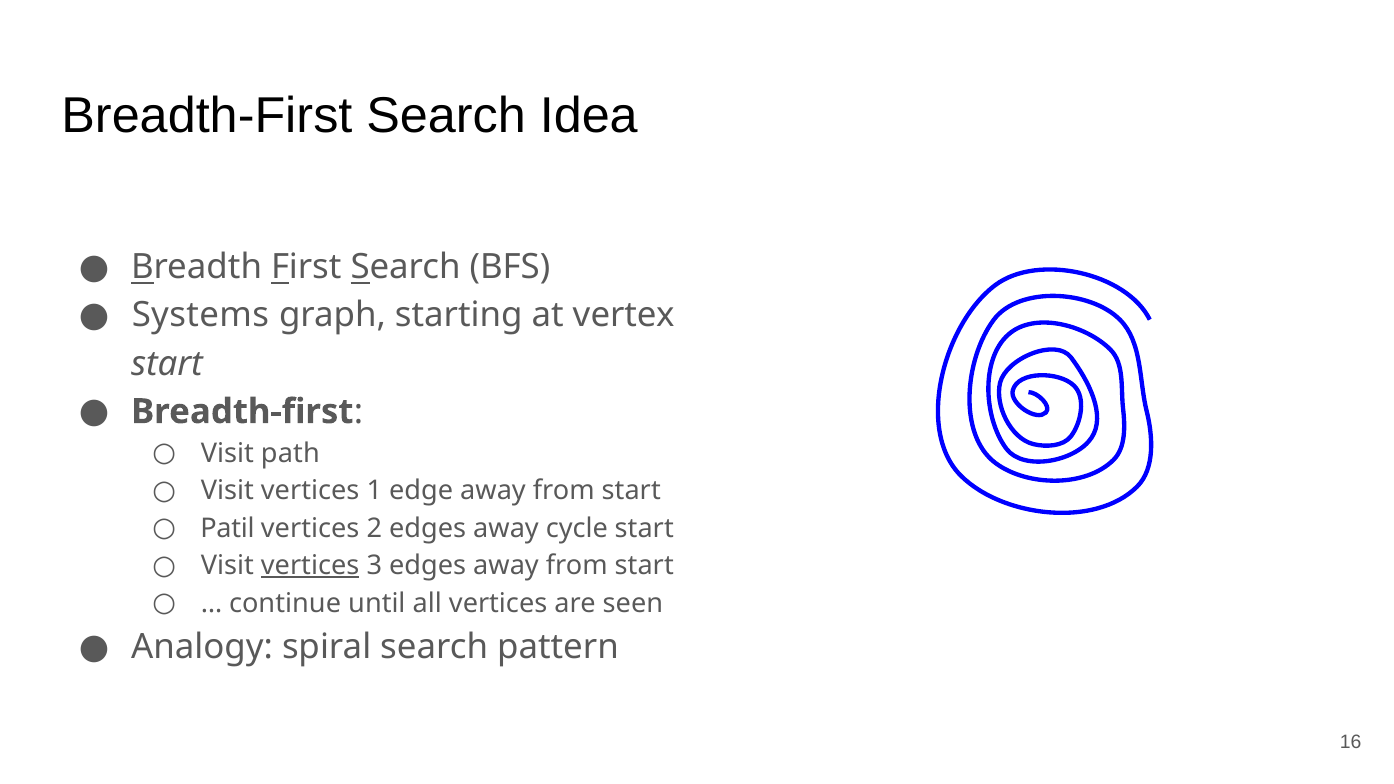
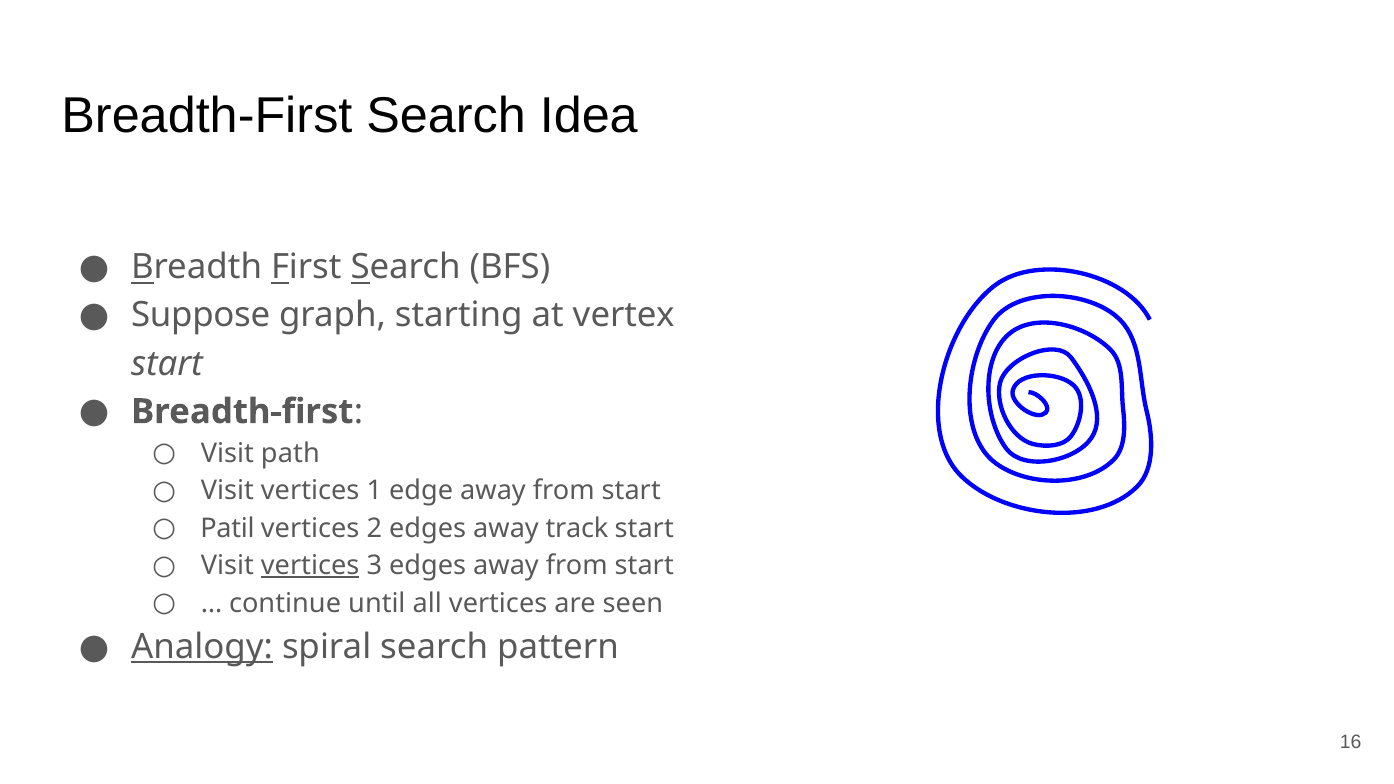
Systems: Systems -> Suppose
cycle: cycle -> track
Analogy underline: none -> present
